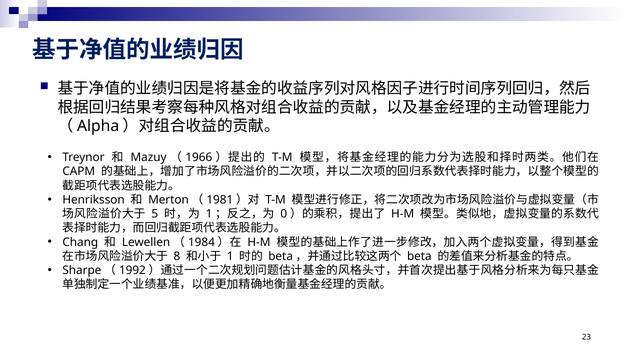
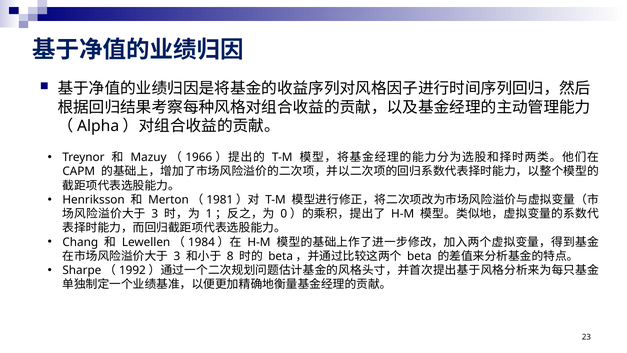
5 at (155, 214): 5 -> 3
8 at (177, 256): 8 -> 3
1: 1 -> 8
